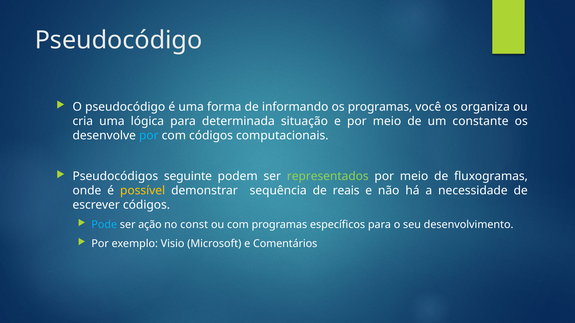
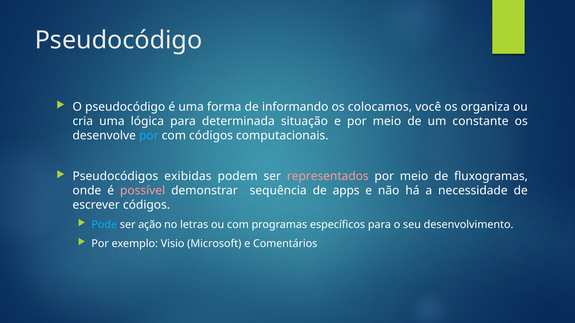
os programas: programas -> colocamos
seguinte: seguinte -> exibidas
representados colour: light green -> pink
possível colour: yellow -> pink
reais: reais -> apps
const: const -> letras
